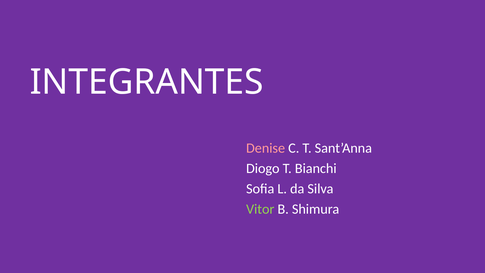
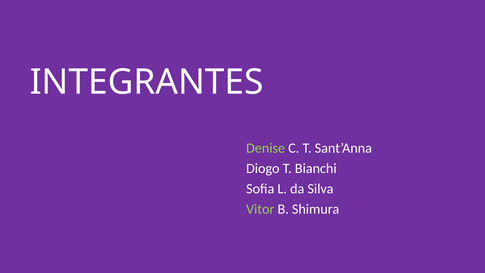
Denise colour: pink -> light green
